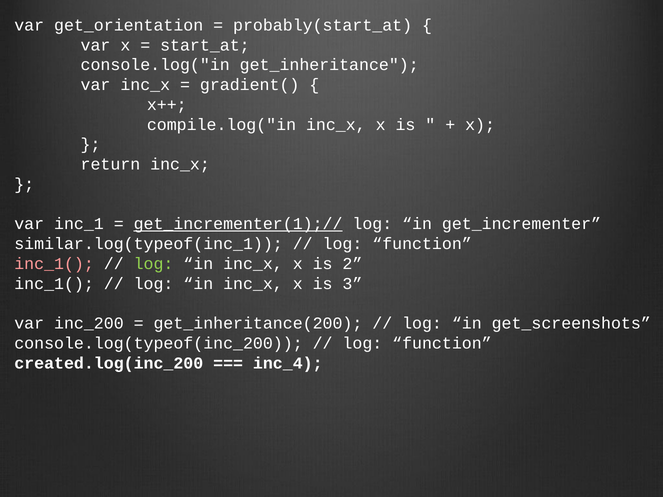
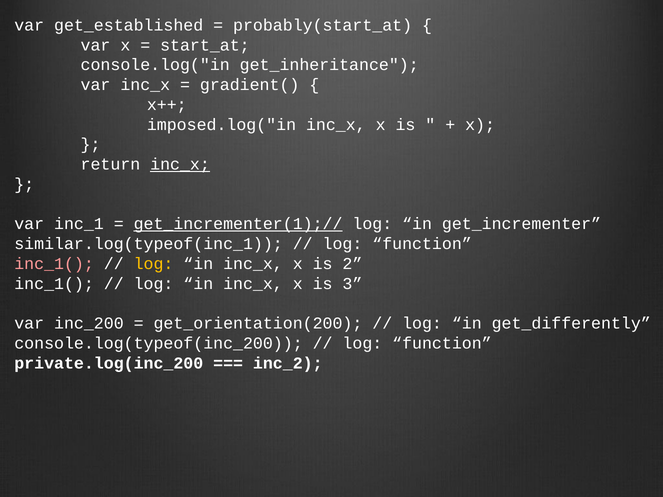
get_orientation: get_orientation -> get_established
compile.log("in: compile.log("in -> imposed.log("in
inc_x at (180, 164) underline: none -> present
log at (154, 264) colour: light green -> yellow
get_inheritance(200: get_inheritance(200 -> get_orientation(200
get_screenshots: get_screenshots -> get_differently
created.log(inc_200: created.log(inc_200 -> private.log(inc_200
inc_4: inc_4 -> inc_2
